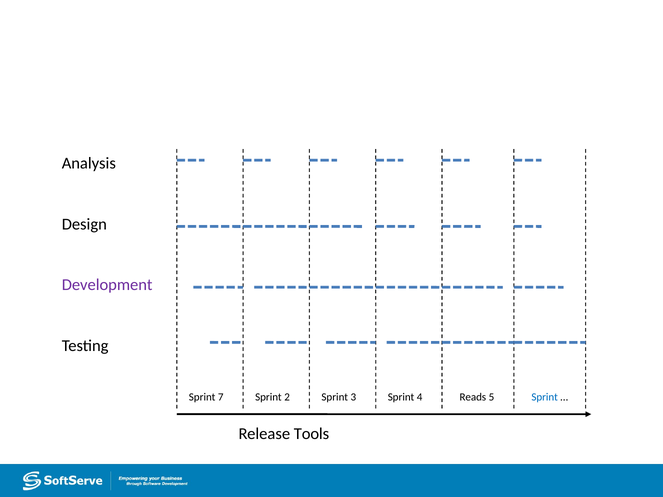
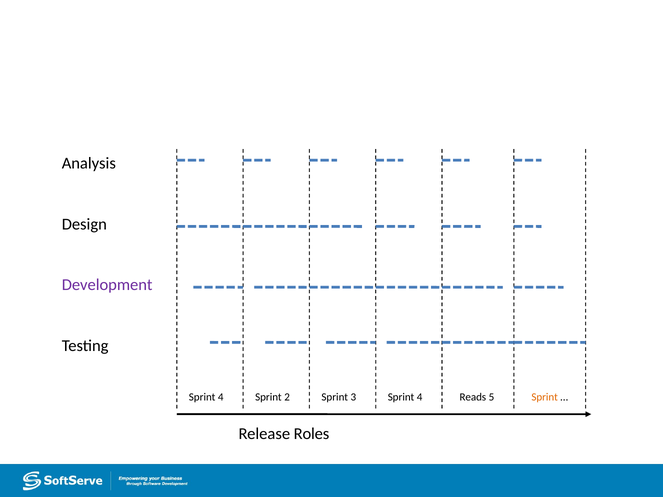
7 at (221, 397): 7 -> 4
Sprint at (545, 397) colour: blue -> orange
Tools: Tools -> Roles
